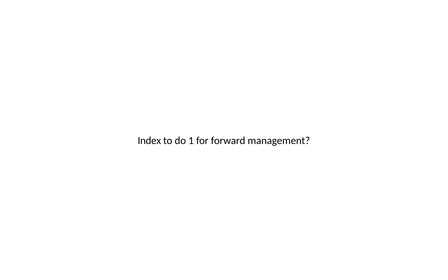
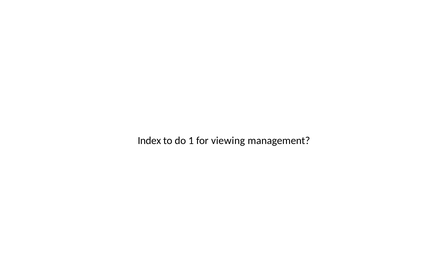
forward: forward -> viewing
